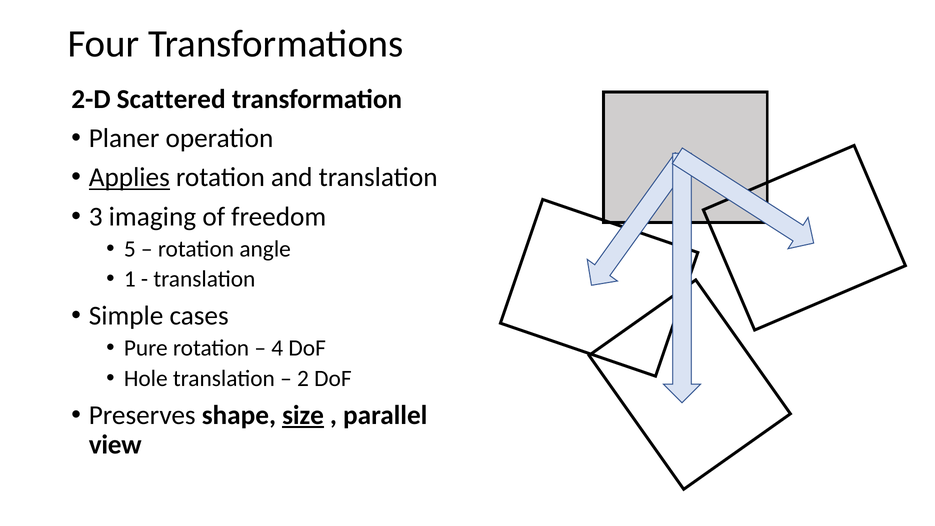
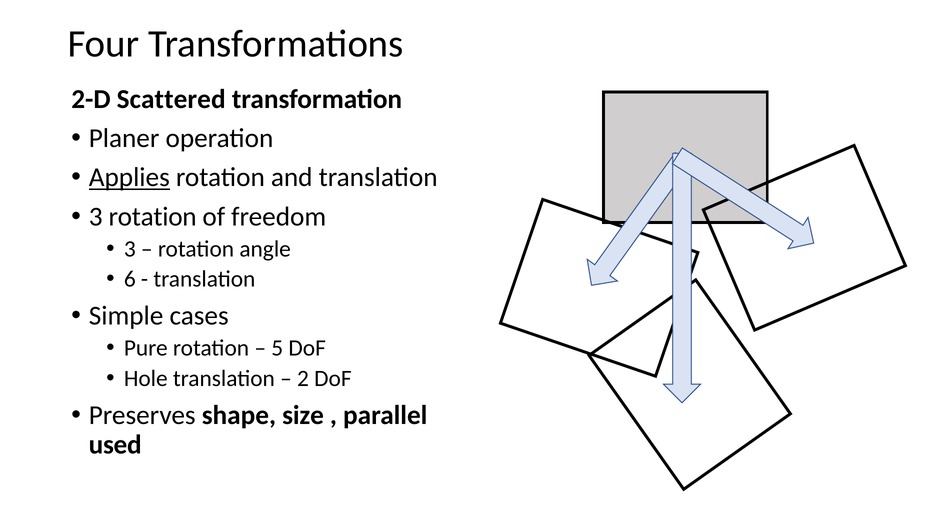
3 imaging: imaging -> rotation
5 at (130, 249): 5 -> 3
1: 1 -> 6
4: 4 -> 5
size underline: present -> none
view: view -> used
